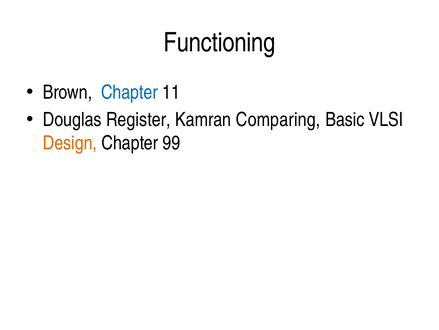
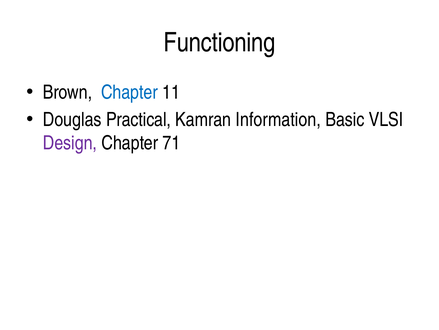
Register: Register -> Practical
Comparing: Comparing -> Information
Design colour: orange -> purple
99: 99 -> 71
